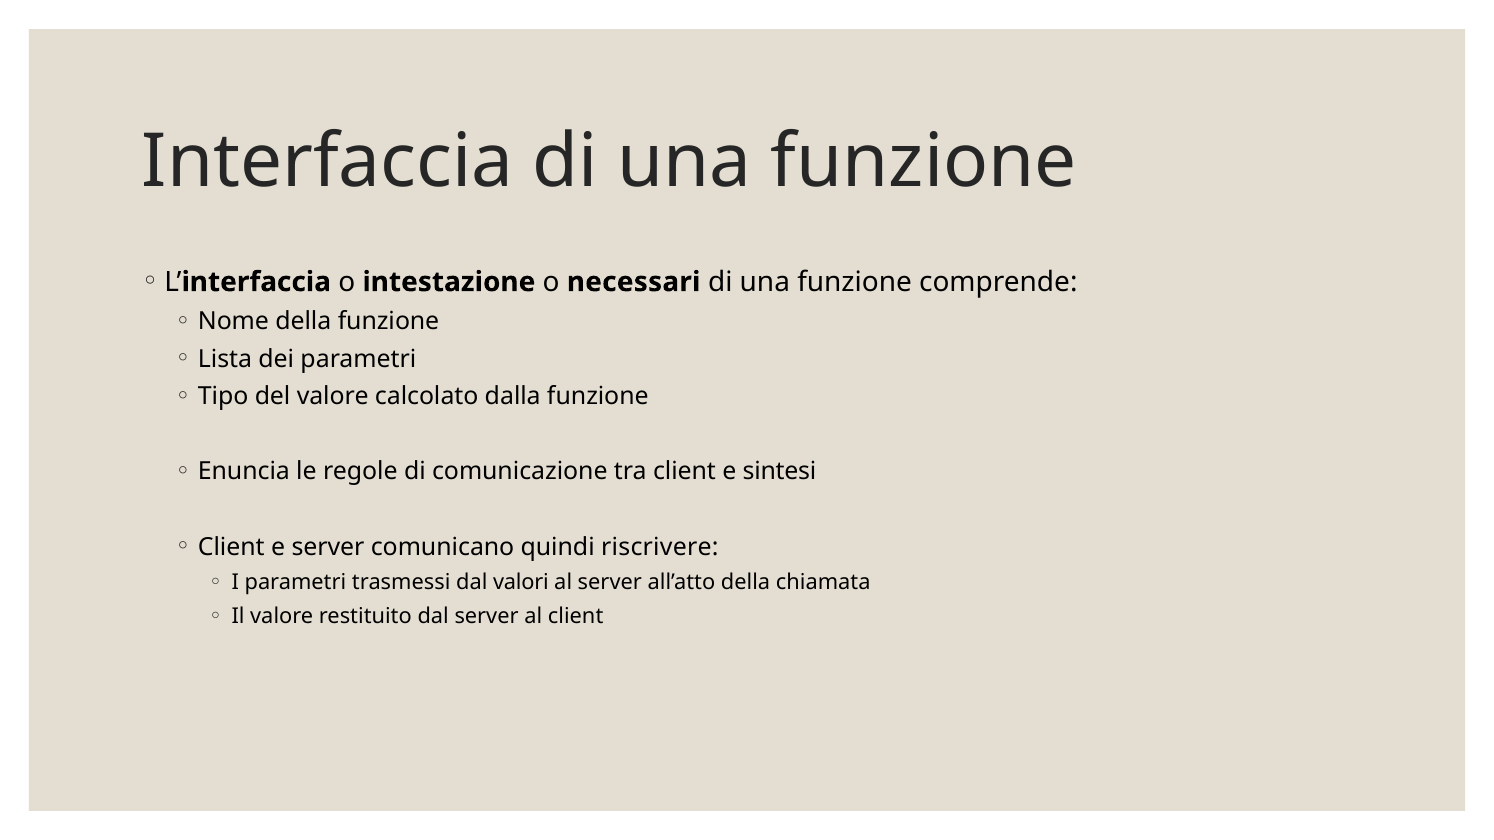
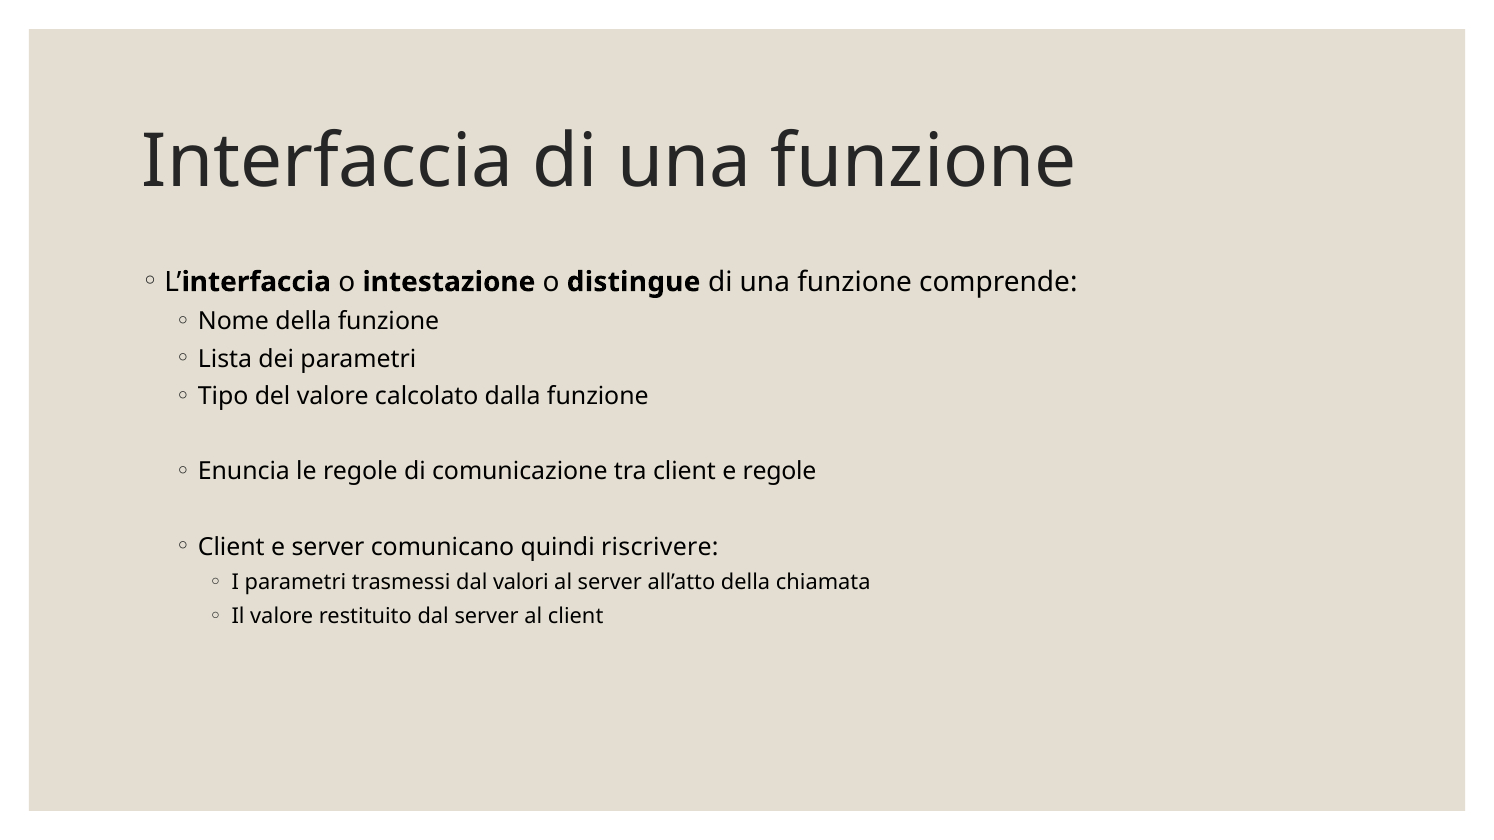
necessari: necessari -> distingue
e sintesi: sintesi -> regole
